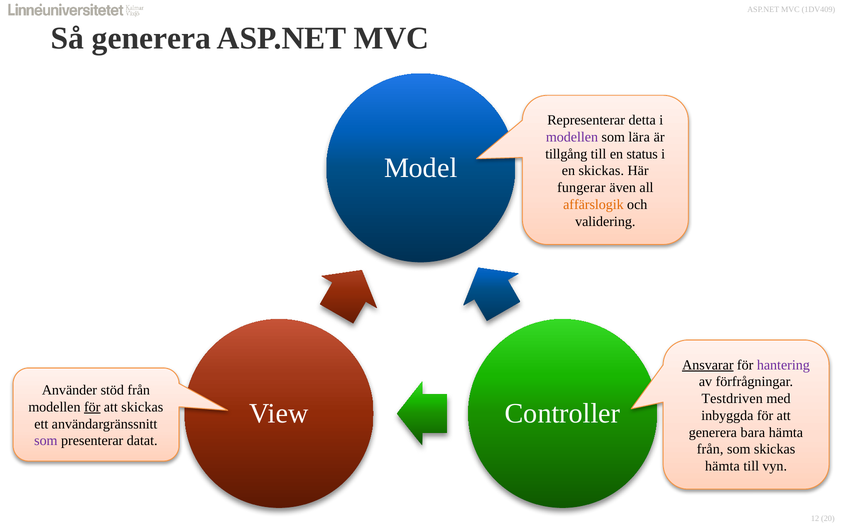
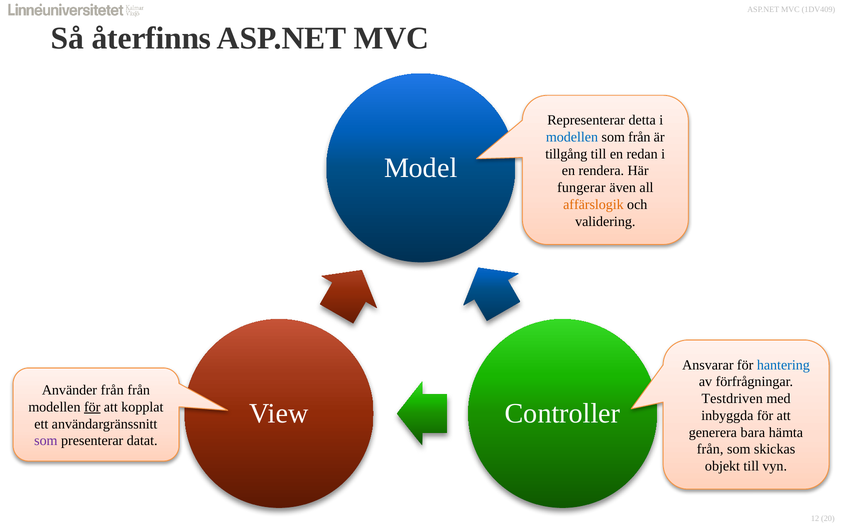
Så generera: generera -> återfinns
modellen at (572, 137) colour: purple -> blue
som lära: lära -> från
status: status -> redan
en skickas: skickas -> rendera
Ansvarar underline: present -> none
hantering colour: purple -> blue
Använder stöd: stöd -> från
att skickas: skickas -> kopplat
hämta at (722, 466): hämta -> objekt
